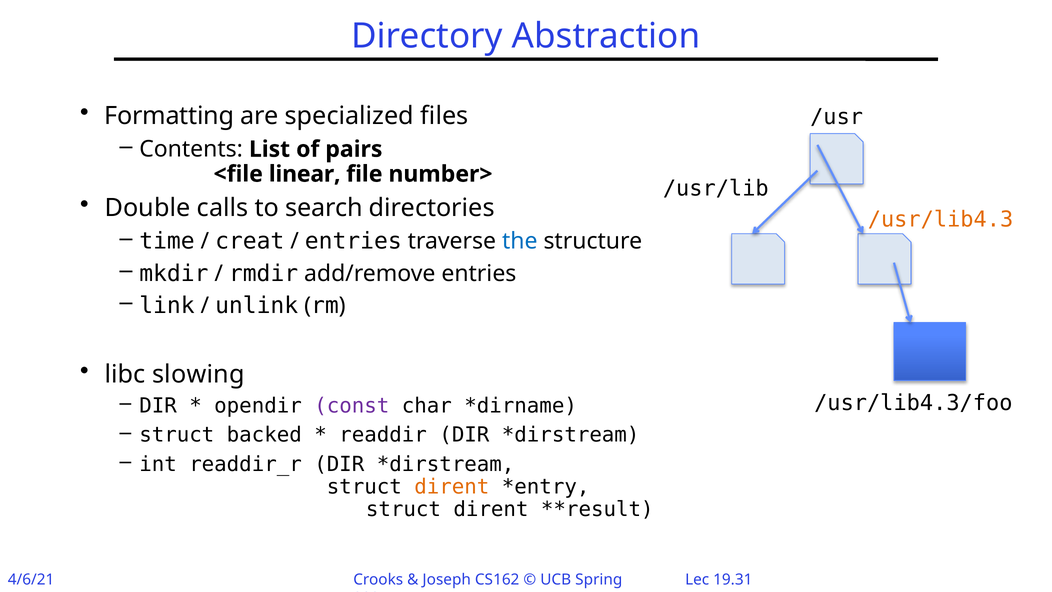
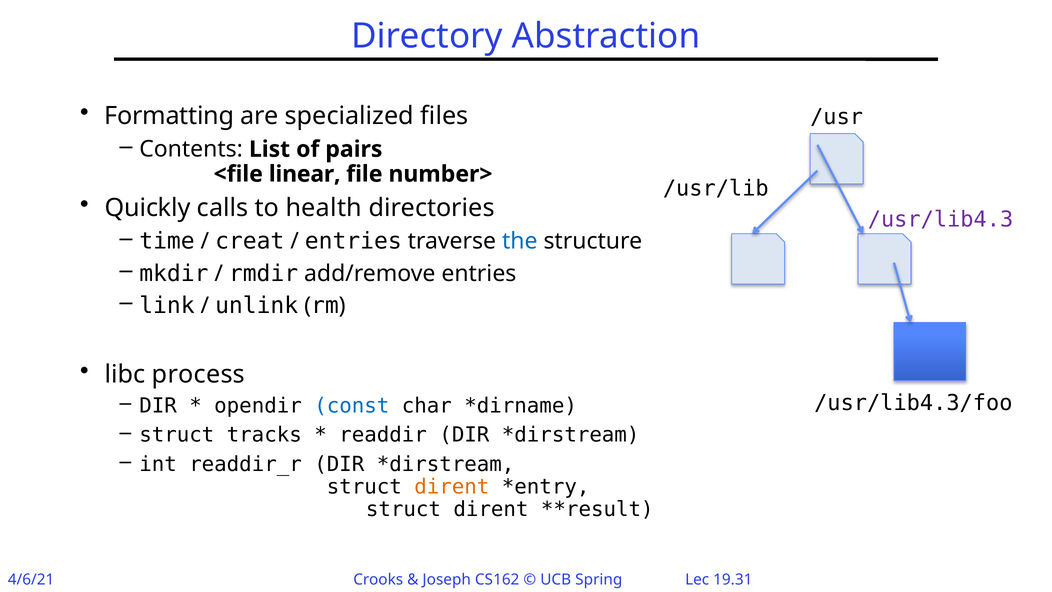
Double: Double -> Quickly
search: search -> health
/usr/lib4.3 colour: orange -> purple
slowing: slowing -> process
const colour: purple -> blue
backed: backed -> tracks
